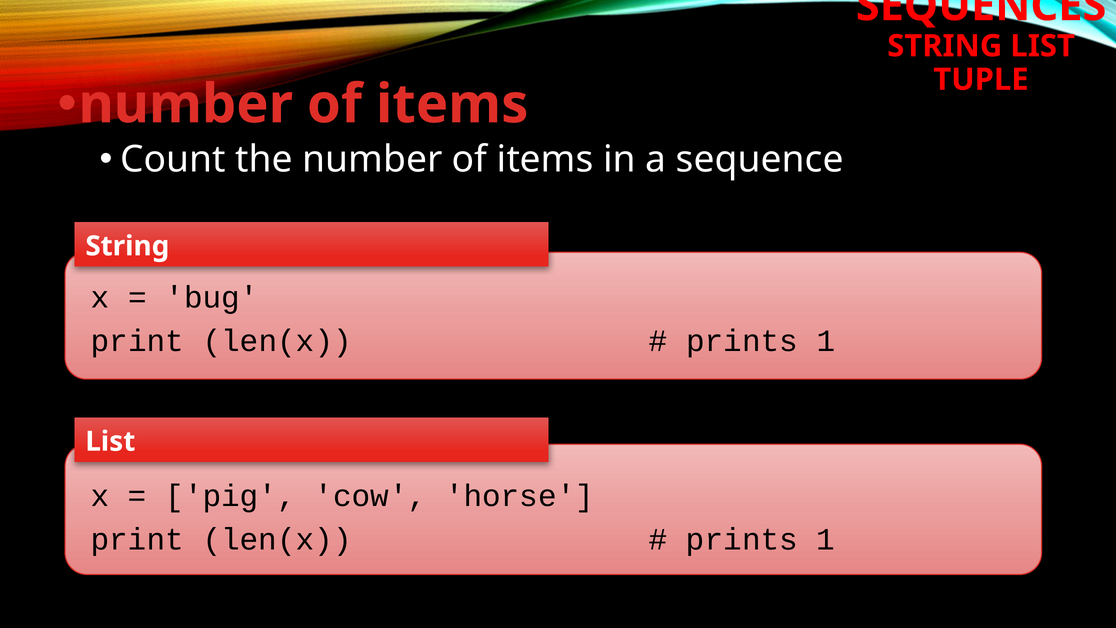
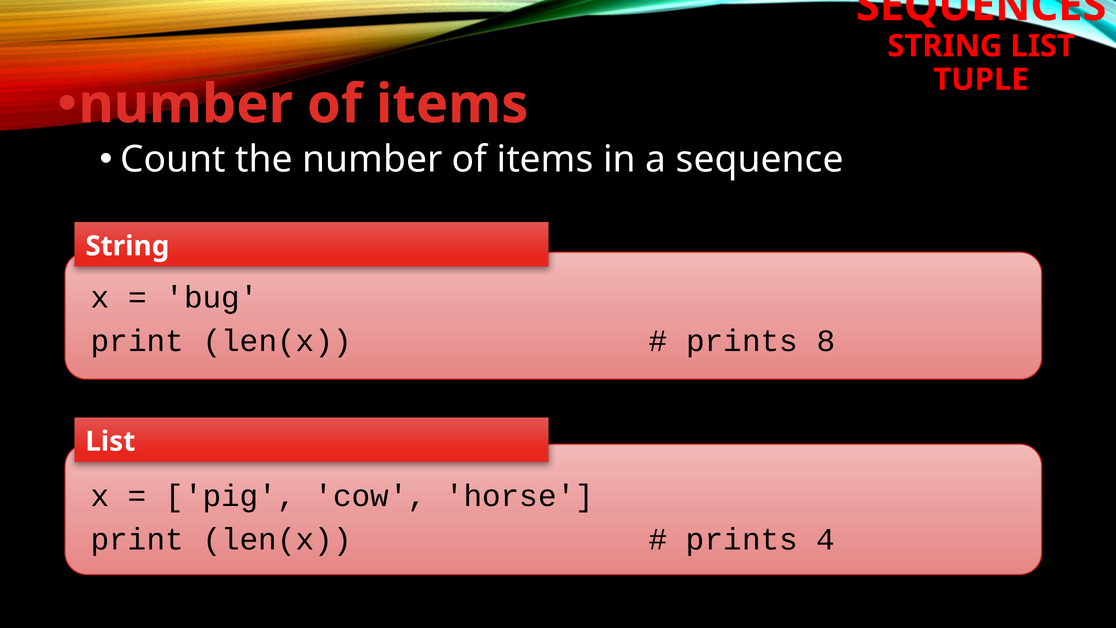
1 at (826, 341): 1 -> 8
1 at (826, 540): 1 -> 4
